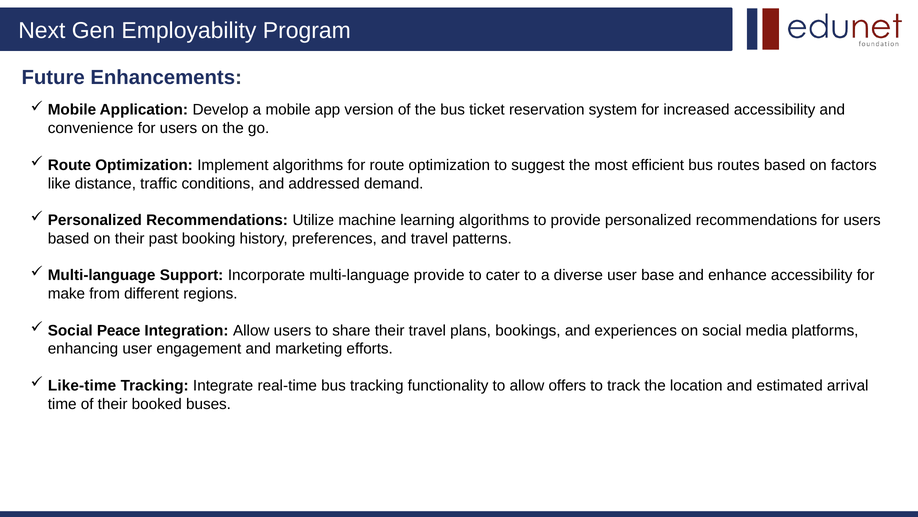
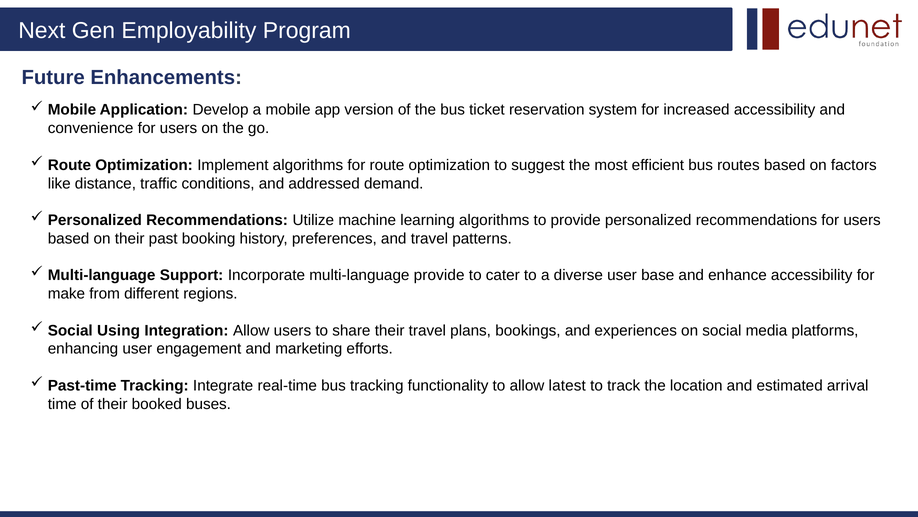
Peace: Peace -> Using
Like-time: Like-time -> Past-time
offers: offers -> latest
